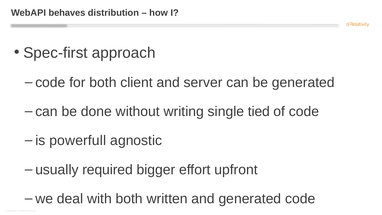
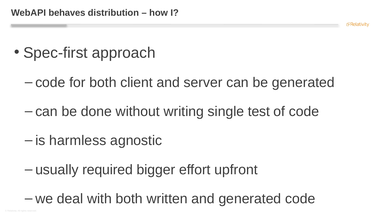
tied: tied -> test
powerfull: powerfull -> harmless
